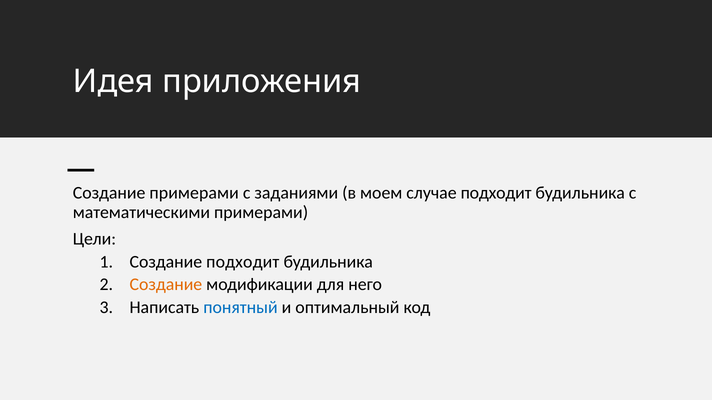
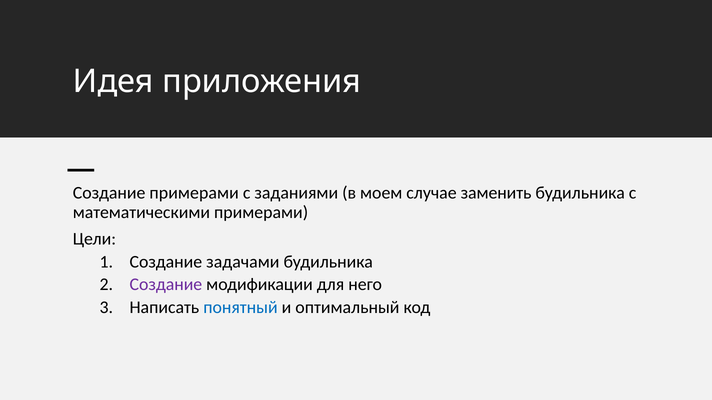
случае подходит: подходит -> заменить
Создание подходит: подходит -> задачами
Создание at (166, 285) colour: orange -> purple
